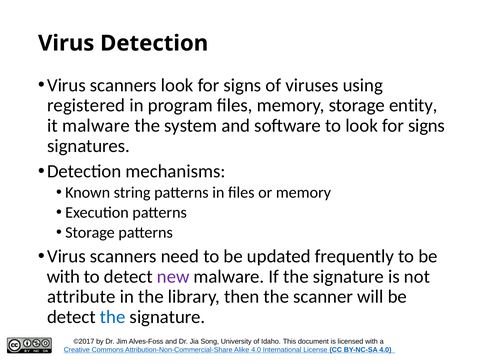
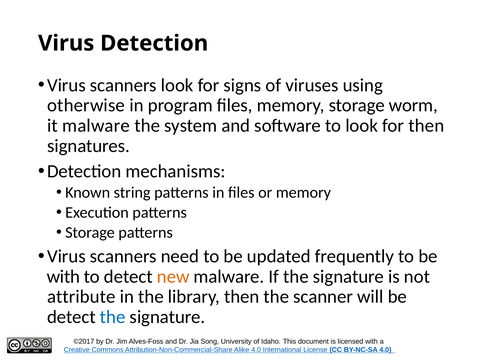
registered: registered -> otherwise
entity: entity -> worm
to look for signs: signs -> then
new colour: purple -> orange
